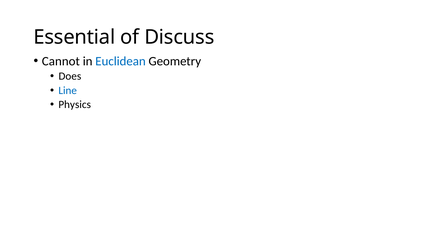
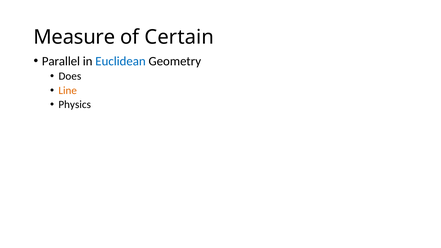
Essential: Essential -> Measure
Discuss: Discuss -> Certain
Cannot: Cannot -> Parallel
Line colour: blue -> orange
